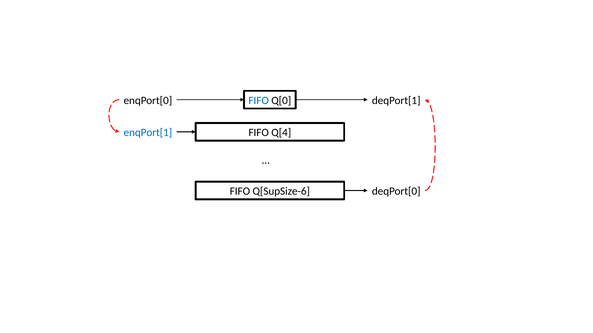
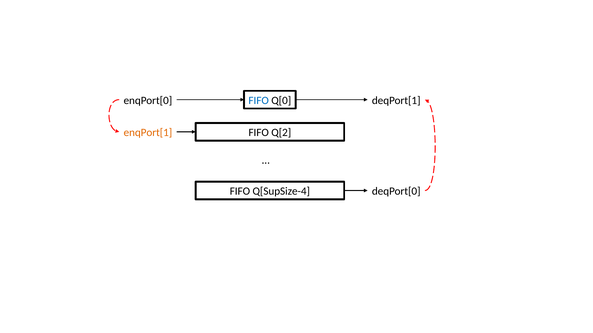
enqPort[1 colour: blue -> orange
Q[4: Q[4 -> Q[2
Q[SupSize-6: Q[SupSize-6 -> Q[SupSize-4
